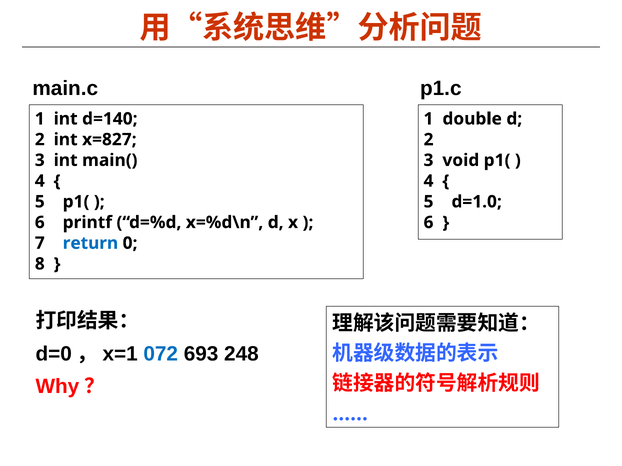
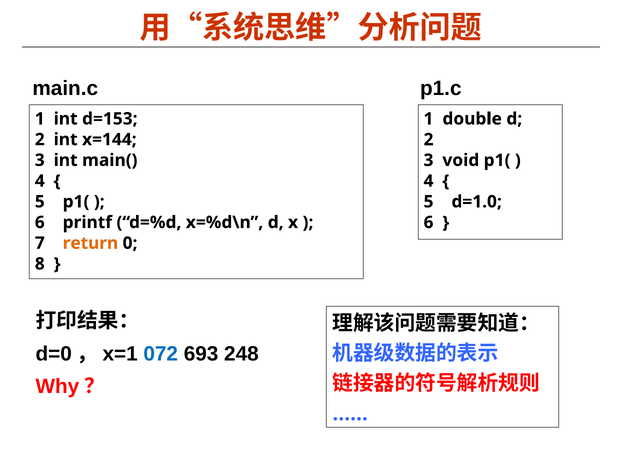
d=140: d=140 -> d=153
x=827: x=827 -> x=144
return colour: blue -> orange
